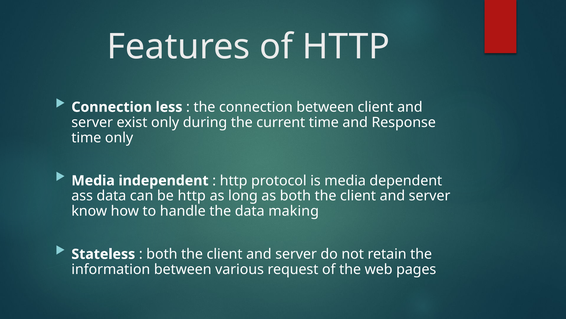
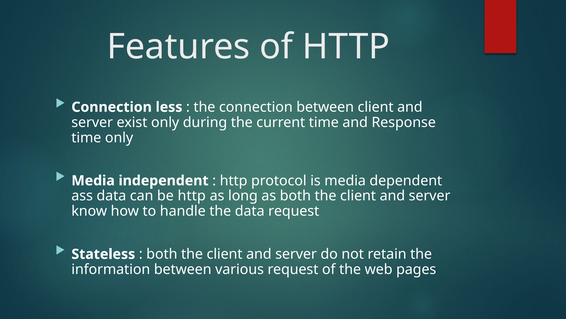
data making: making -> request
